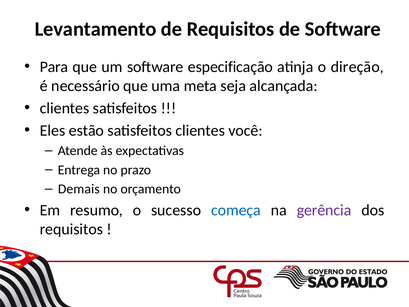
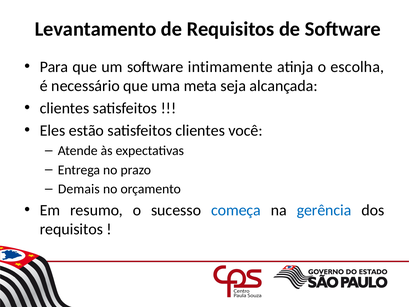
especificação: especificação -> intimamente
direção: direção -> escolha
gerência colour: purple -> blue
